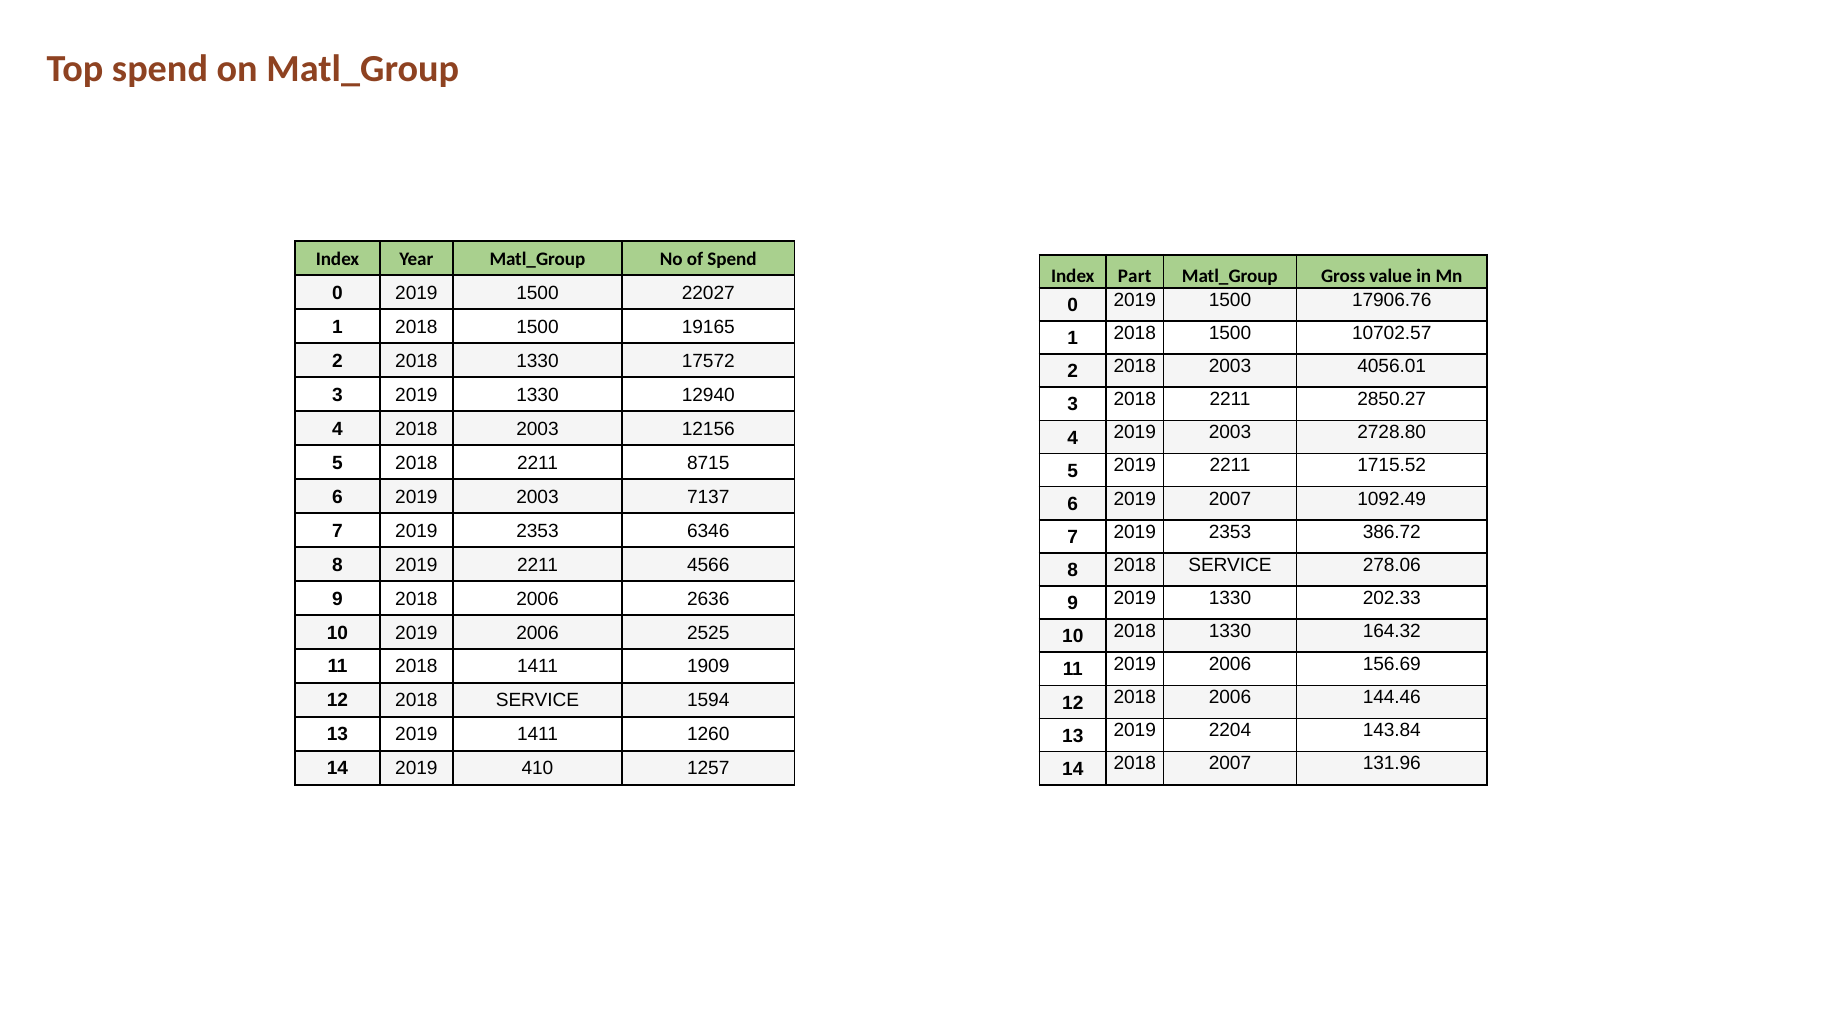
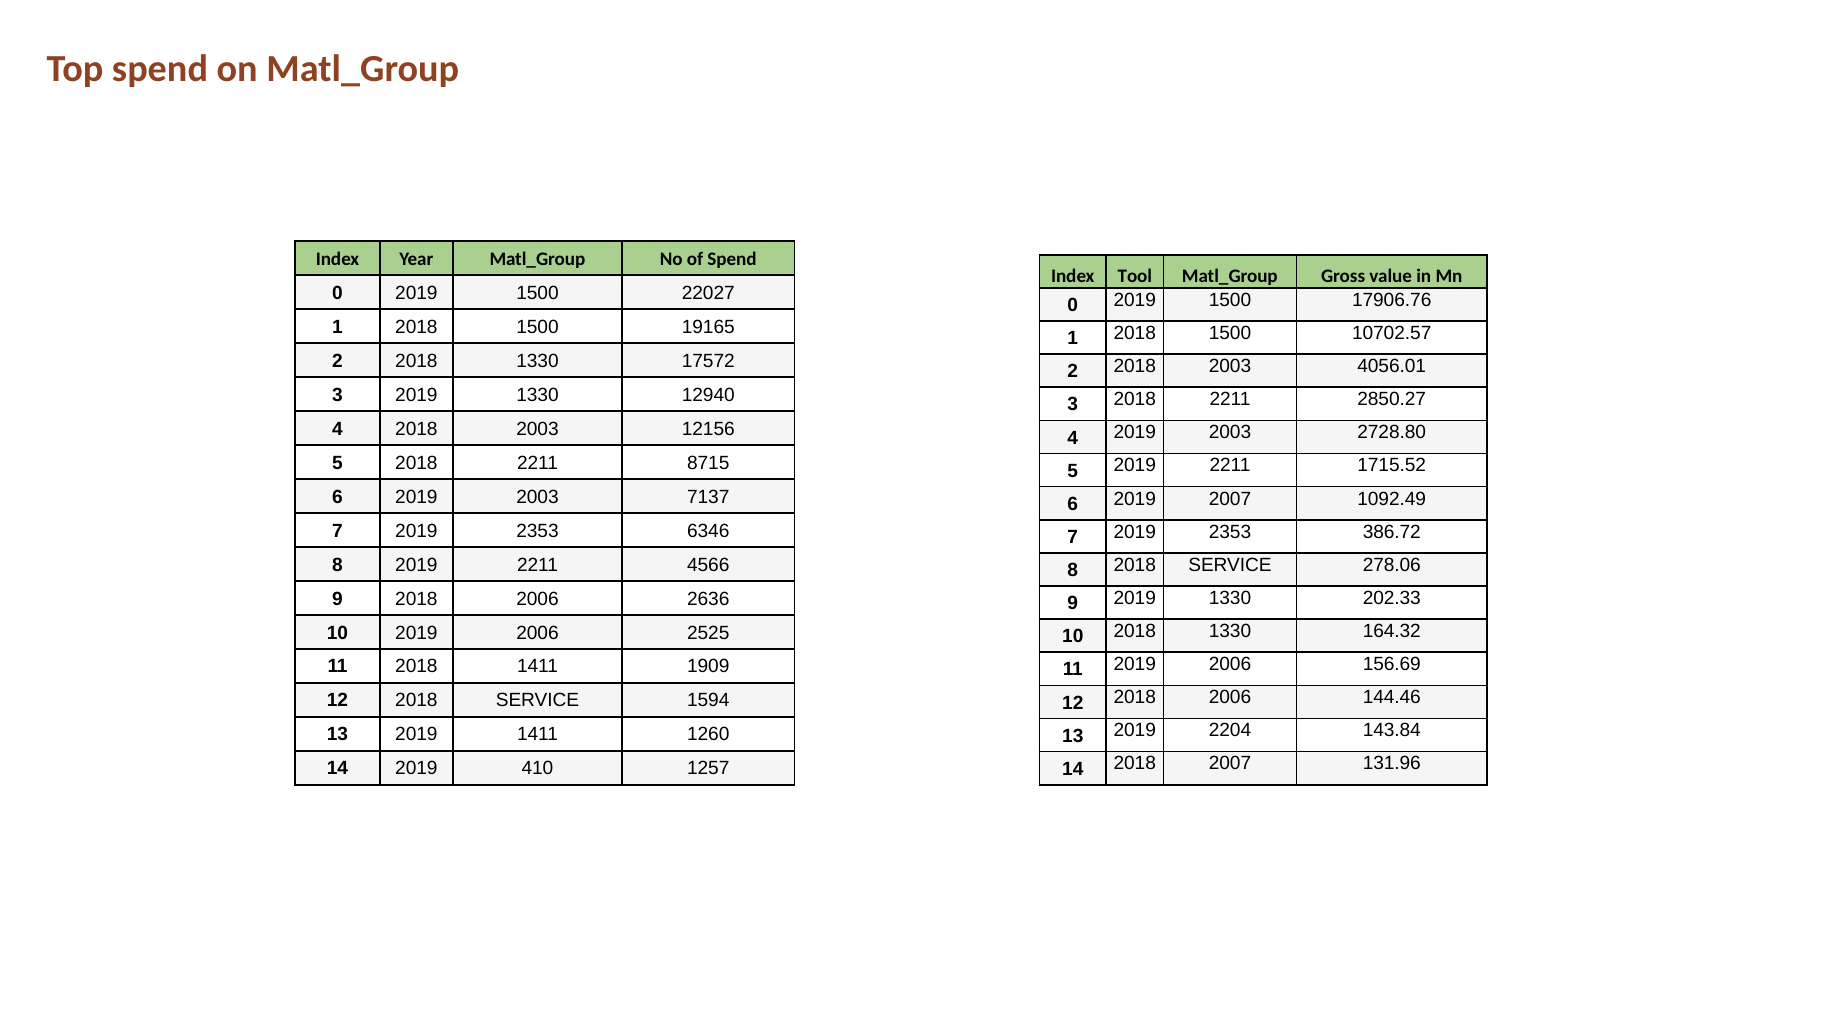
Part: Part -> Tool
